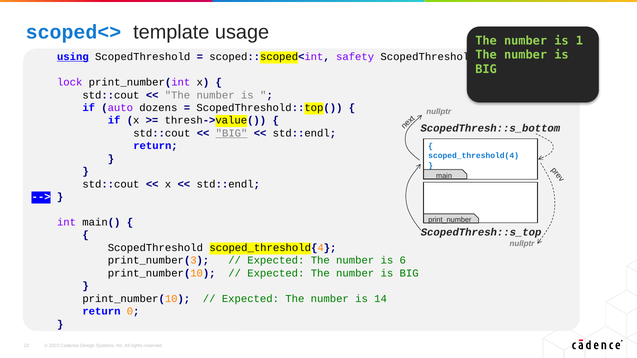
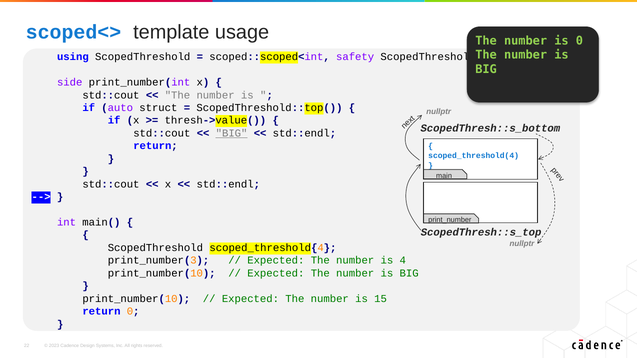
is 1: 1 -> 0
using underline: present -> none
lock: lock -> side
dozens: dozens -> struct
6: 6 -> 4
14: 14 -> 15
